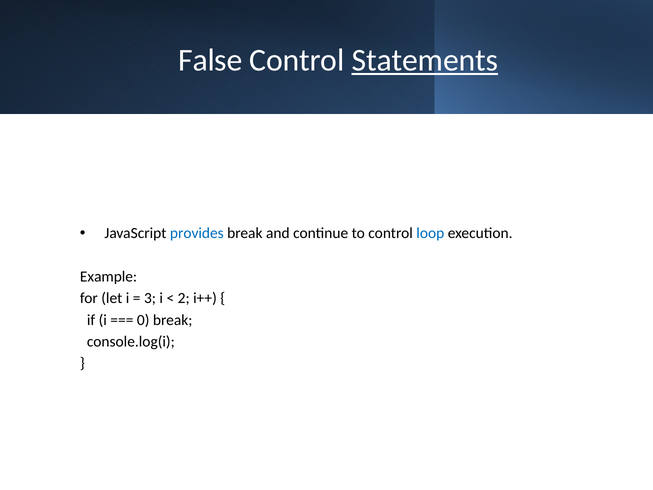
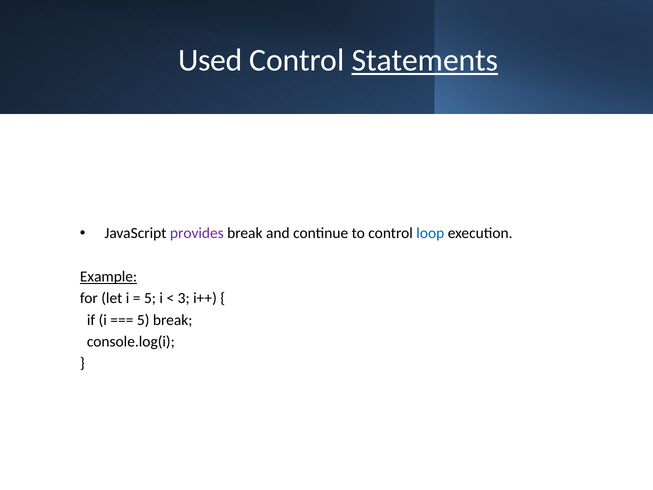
False: False -> Used
provides colour: blue -> purple
Example underline: none -> present
3 at (150, 298): 3 -> 5
2: 2 -> 3
0 at (143, 320): 0 -> 5
